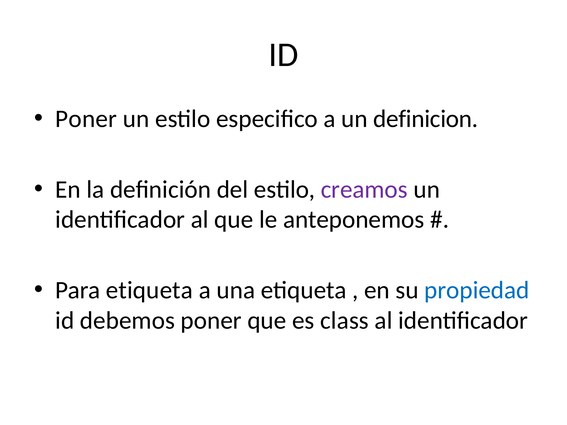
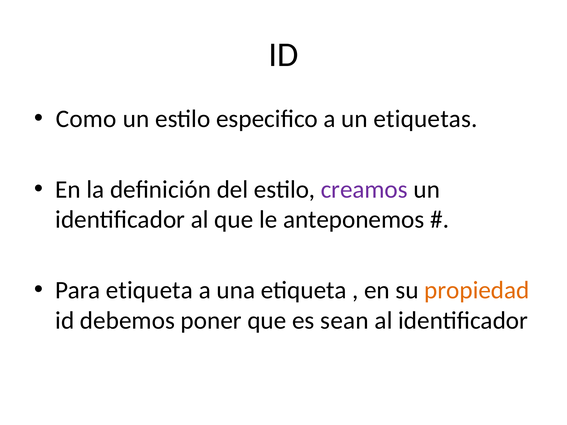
Poner at (86, 119): Poner -> Como
definicion: definicion -> etiquetas
propiedad colour: blue -> orange
class: class -> sean
